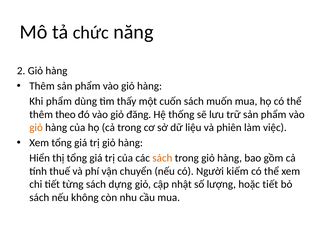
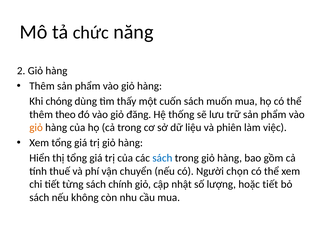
Khi phẩm: phẩm -> chóng
sách at (162, 158) colour: orange -> blue
kiếm: kiếm -> chọn
dựng: dựng -> chính
